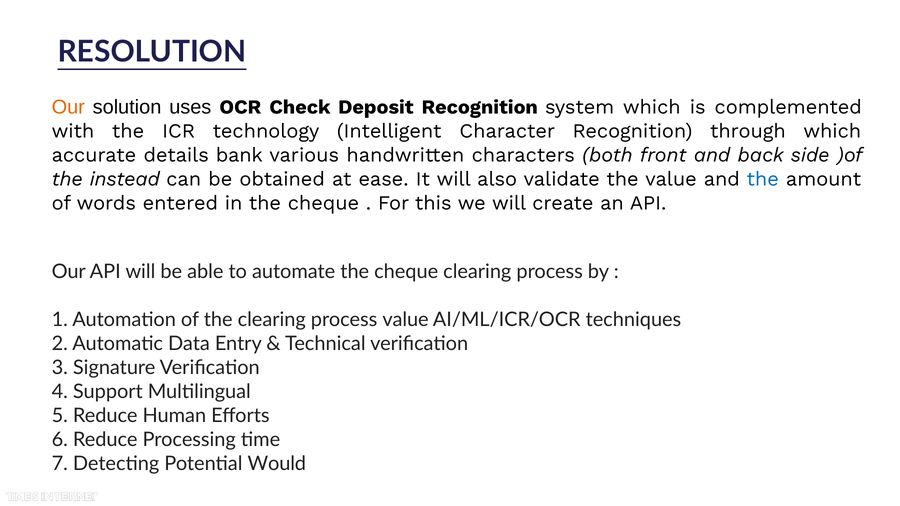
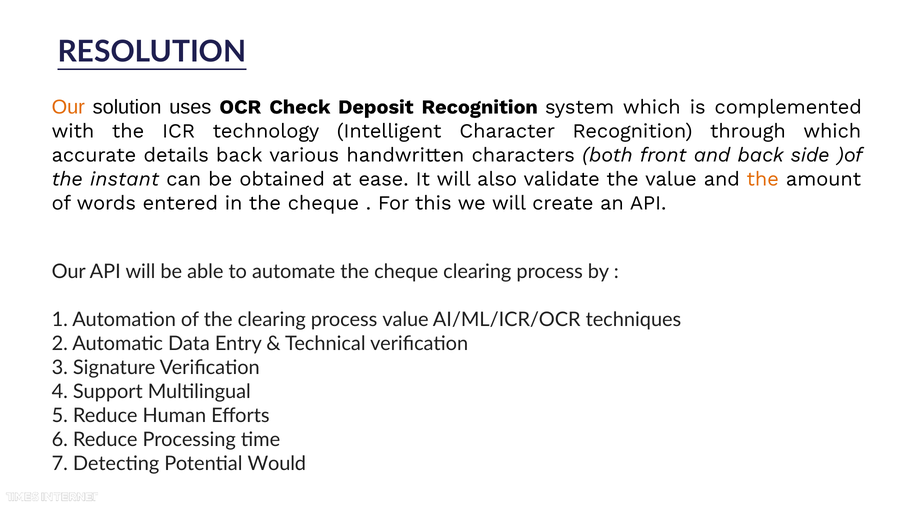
details bank: bank -> back
instead: instead -> instant
the at (763, 179) colour: blue -> orange
